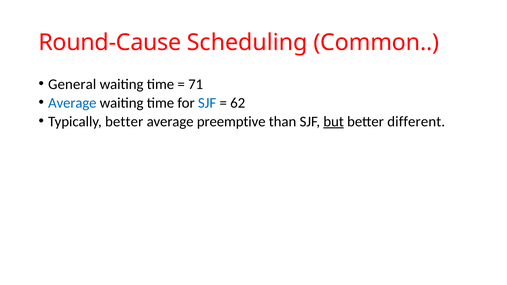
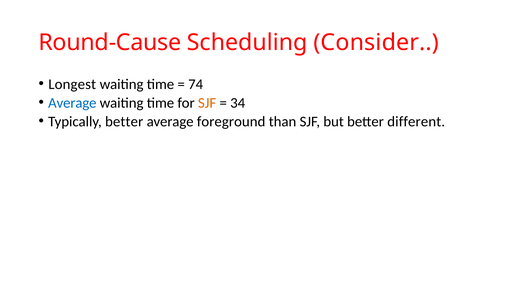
Common: Common -> Consider
General: General -> Longest
71: 71 -> 74
SJF at (207, 103) colour: blue -> orange
62: 62 -> 34
preemptive: preemptive -> foreground
but underline: present -> none
